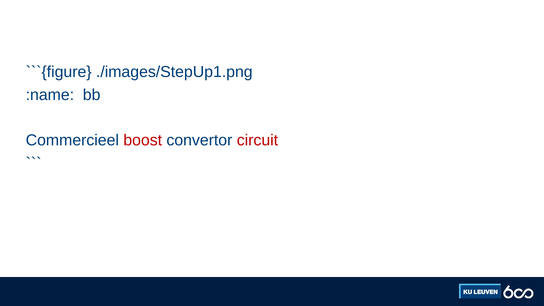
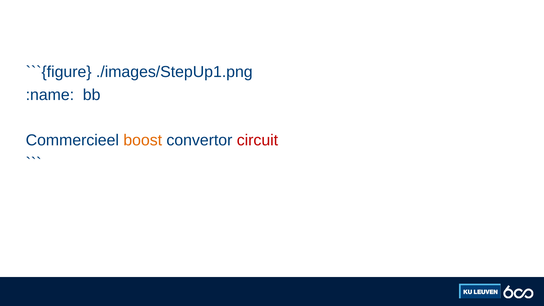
boost colour: red -> orange
